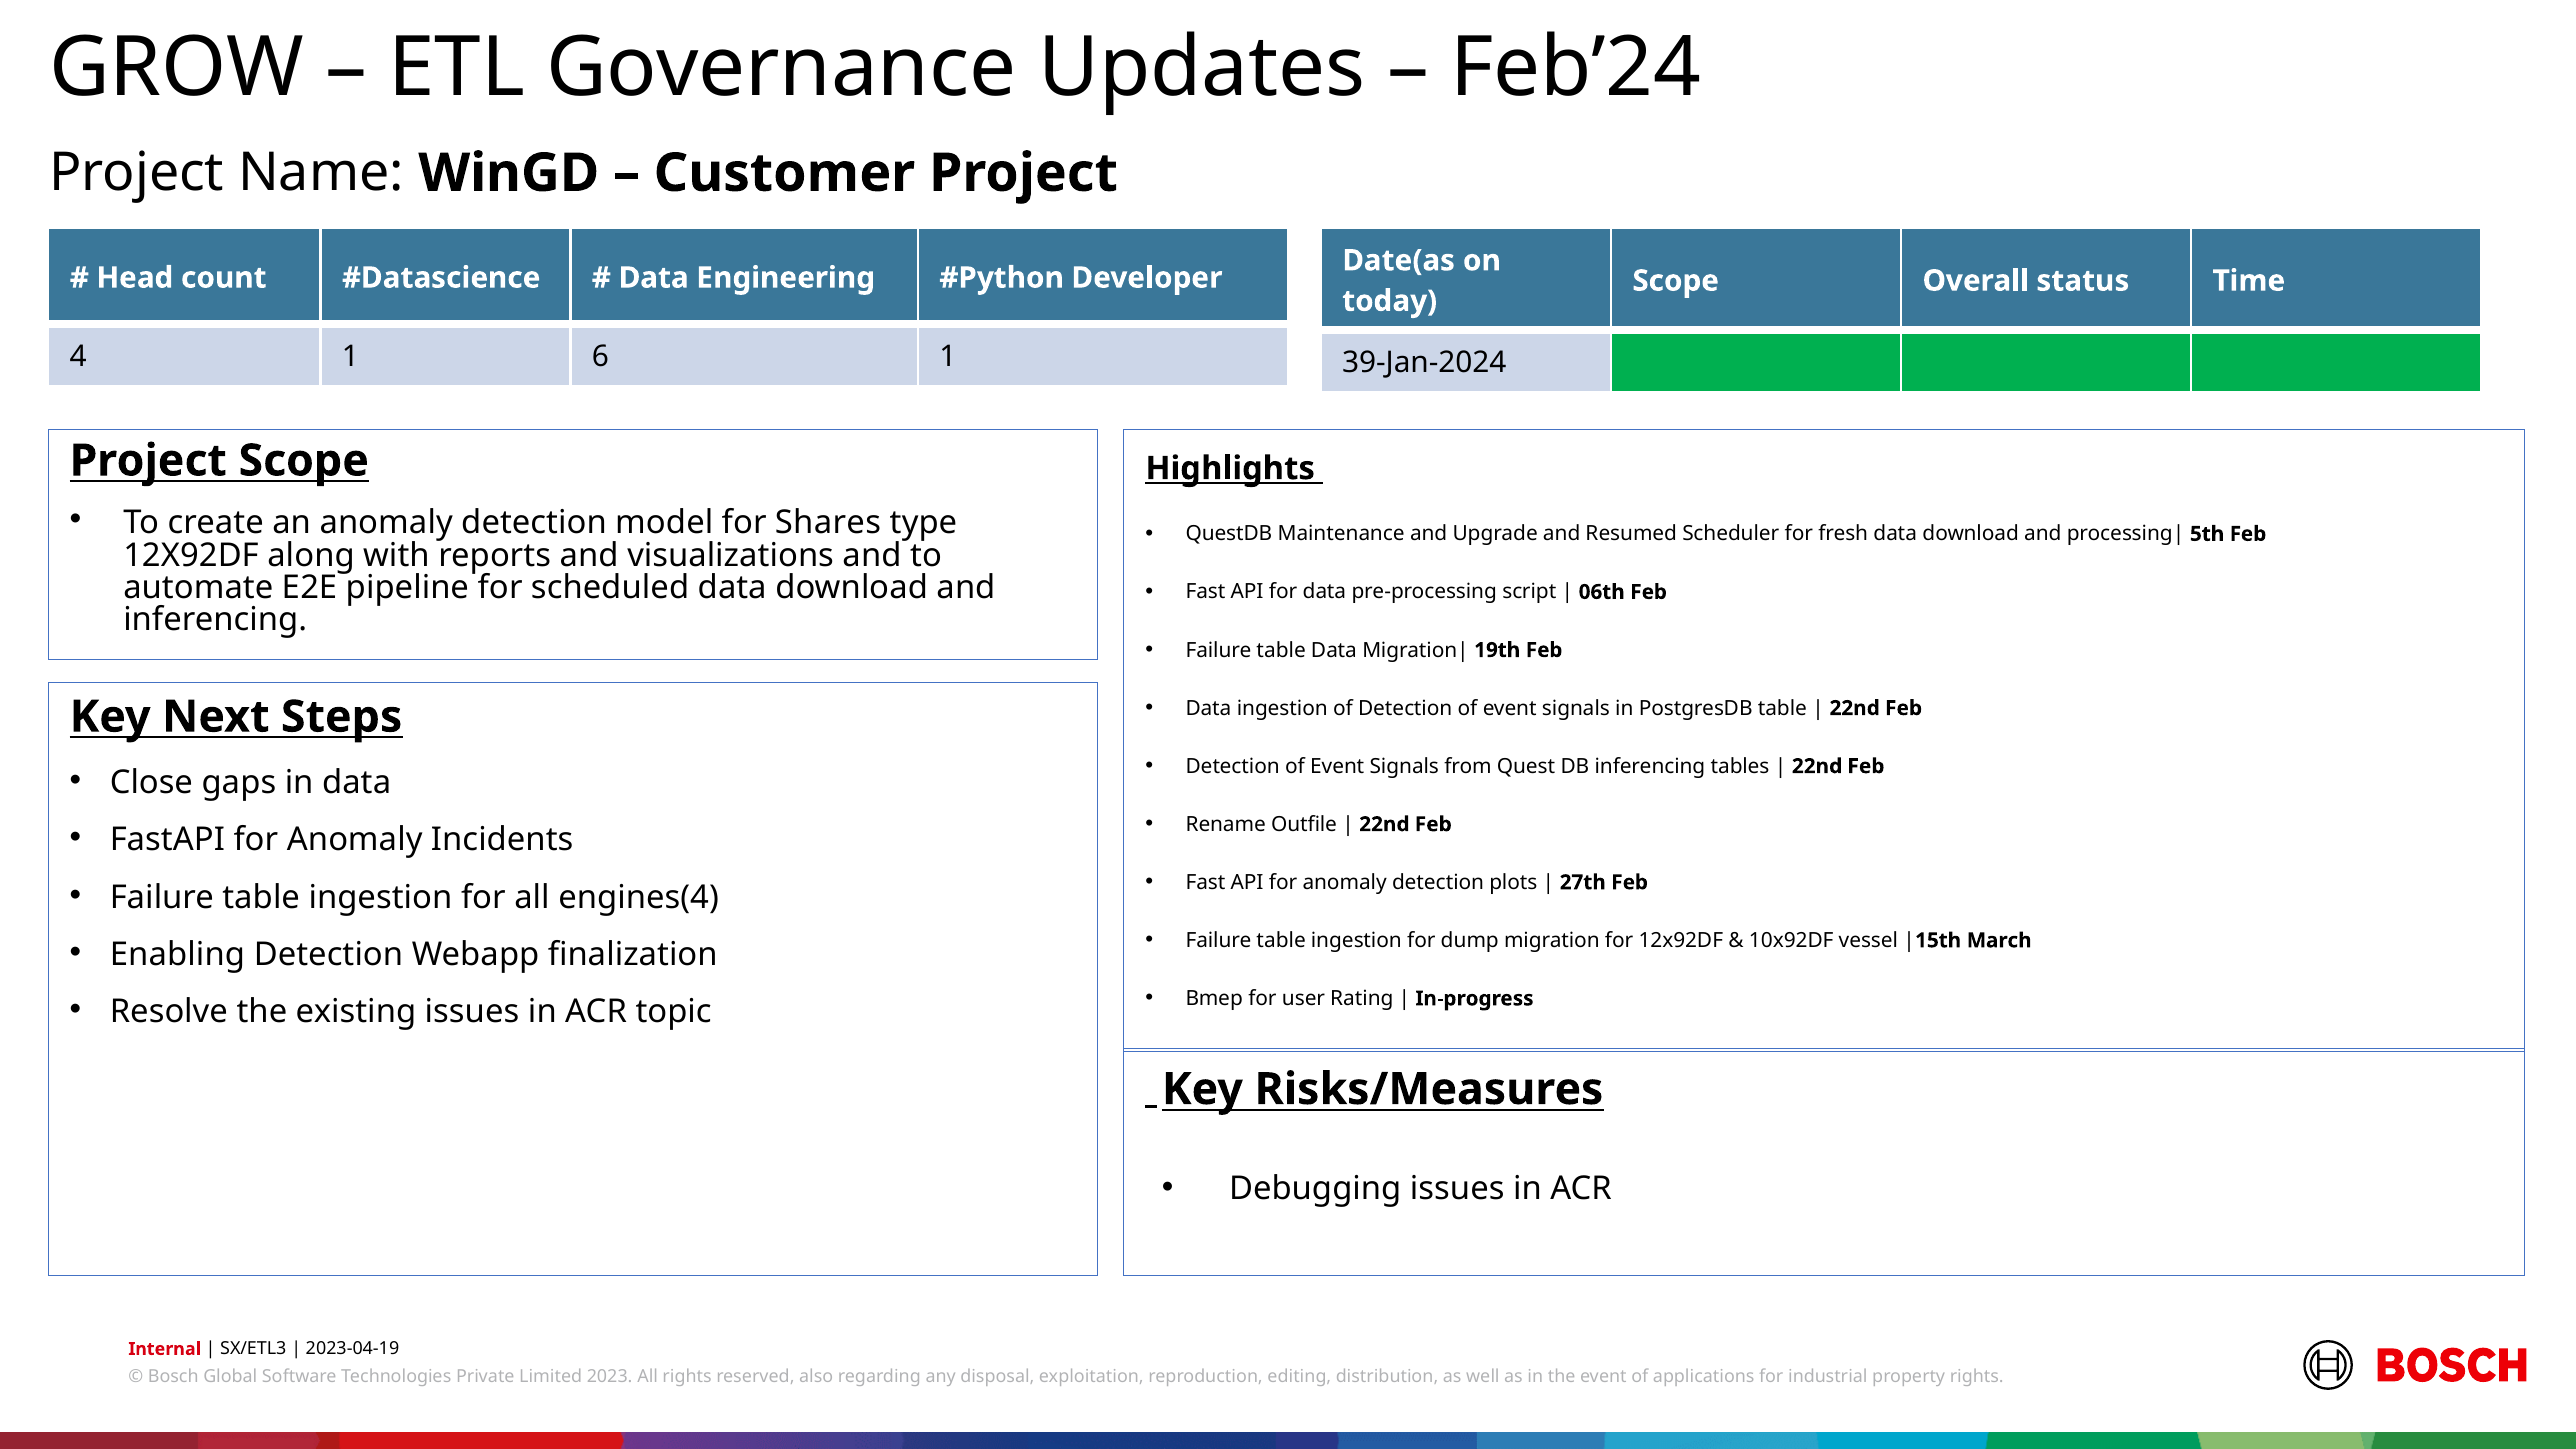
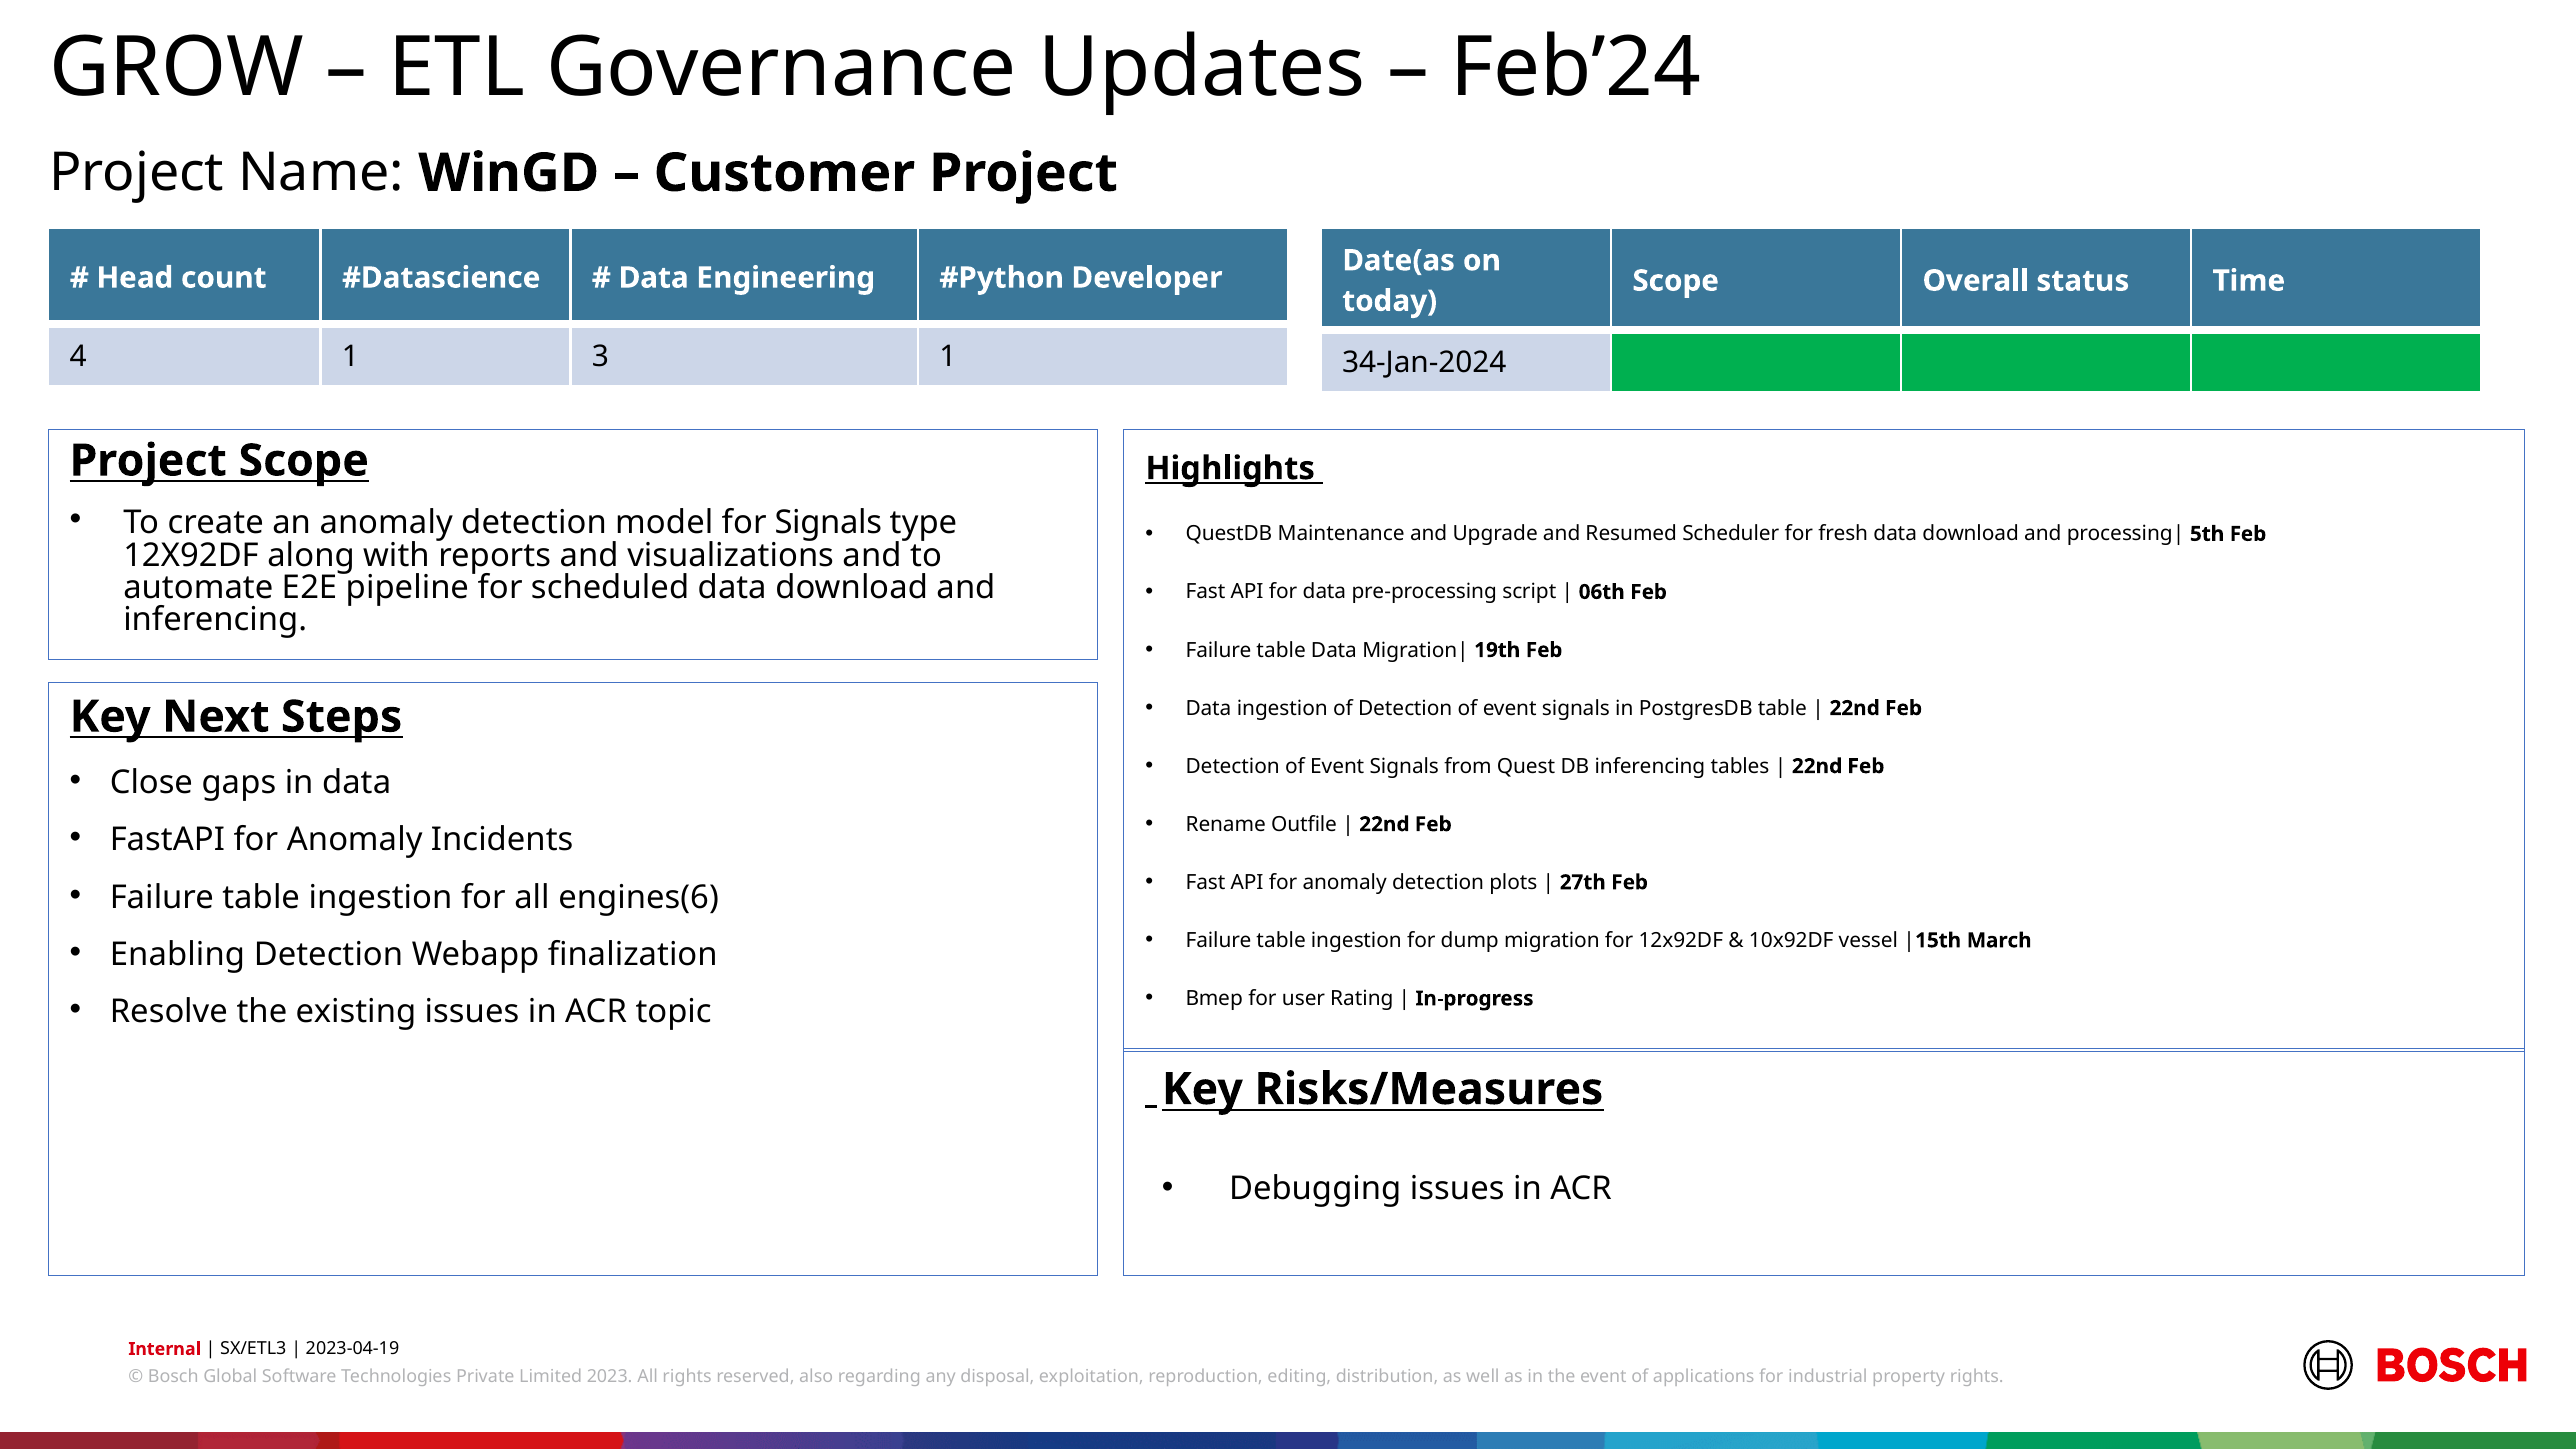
6: 6 -> 3
39-Jan-2024: 39-Jan-2024 -> 34-Jan-2024
for Shares: Shares -> Signals
engines(4: engines(4 -> engines(6
